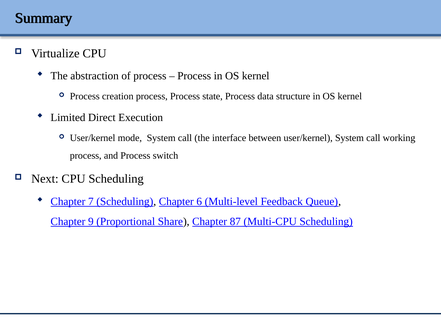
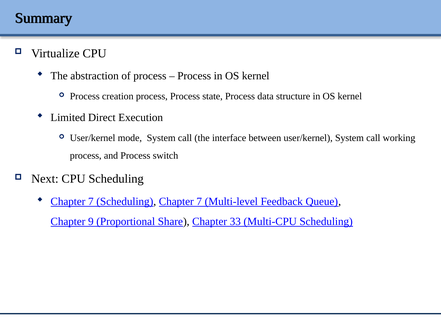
Scheduling Chapter 6: 6 -> 7
87: 87 -> 33
